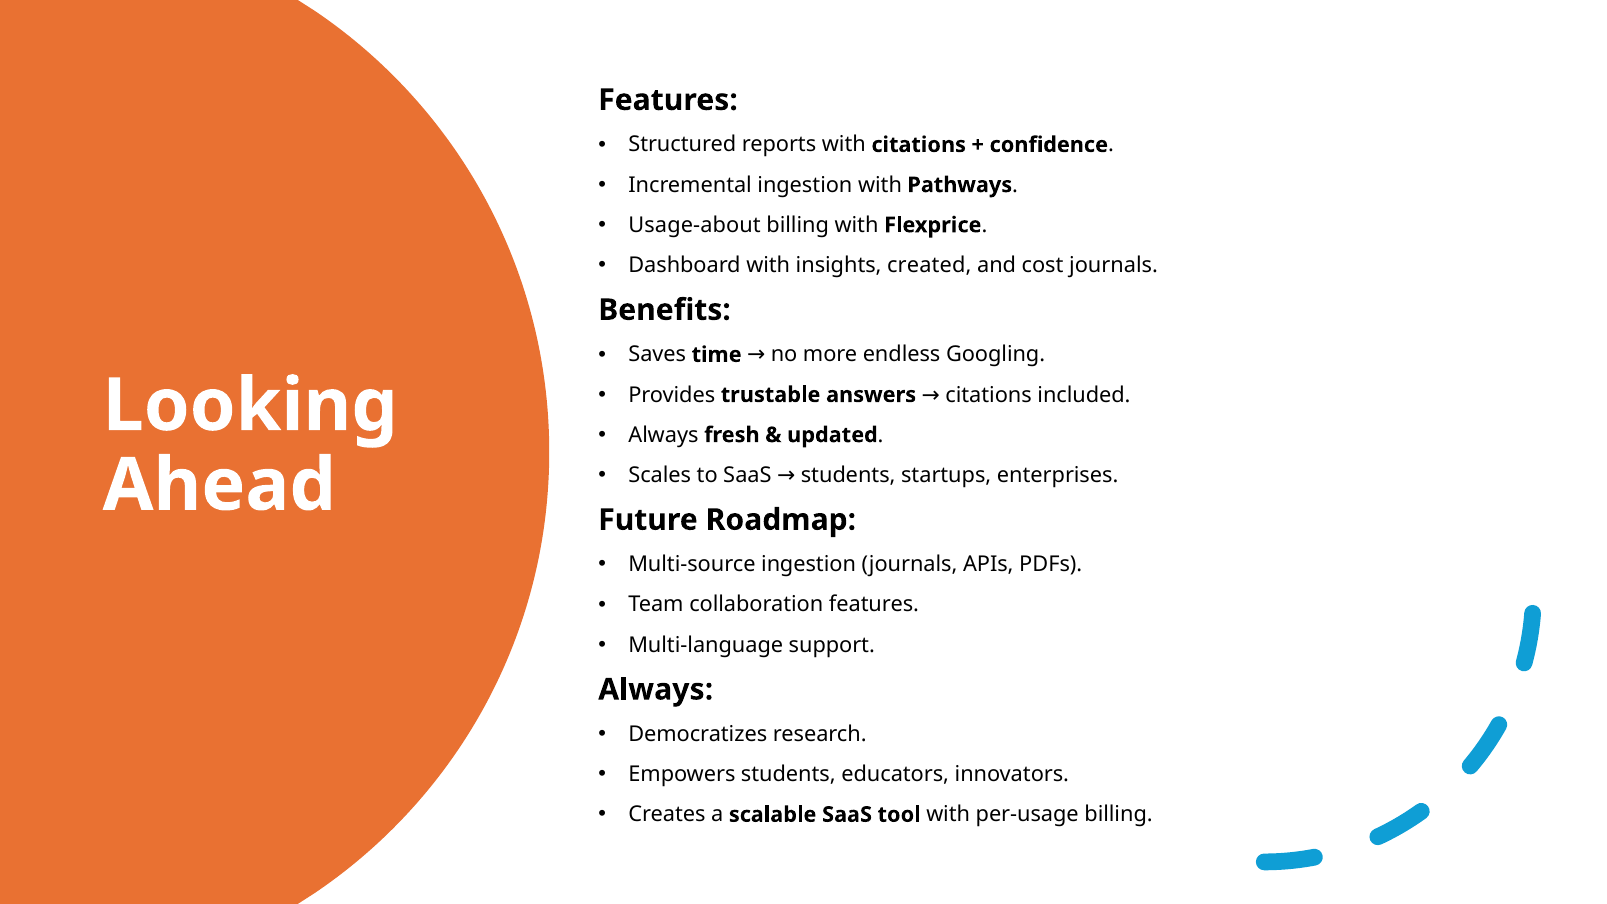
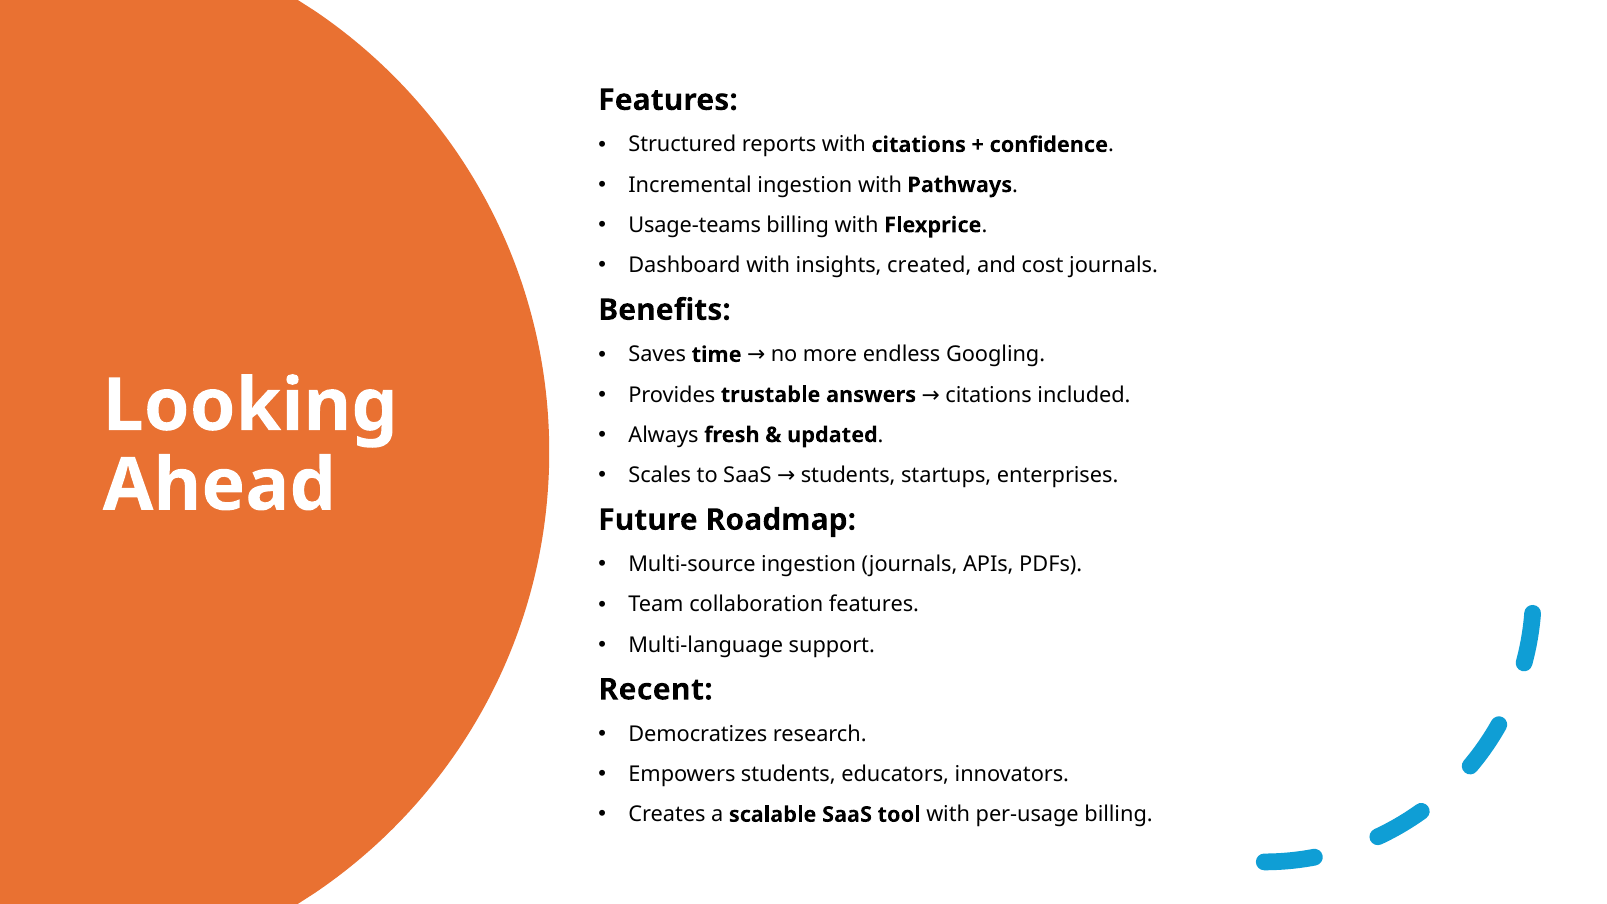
Usage-about: Usage-about -> Usage-teams
Always at (656, 690): Always -> Recent
